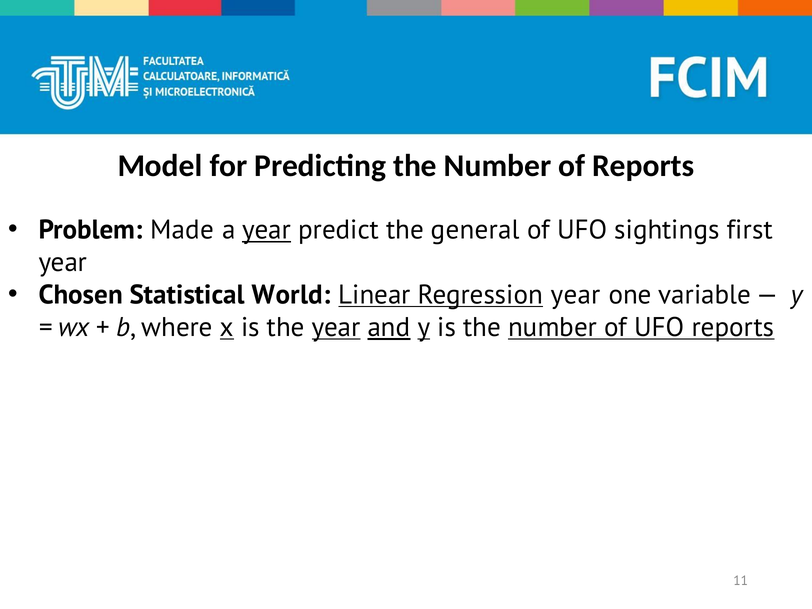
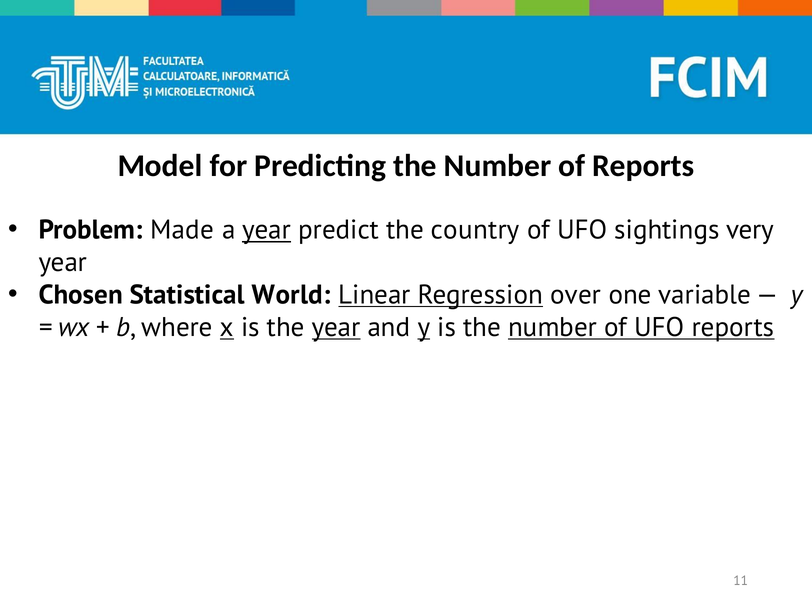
general: general -> country
first: first -> very
Regression year: year -> over
and underline: present -> none
